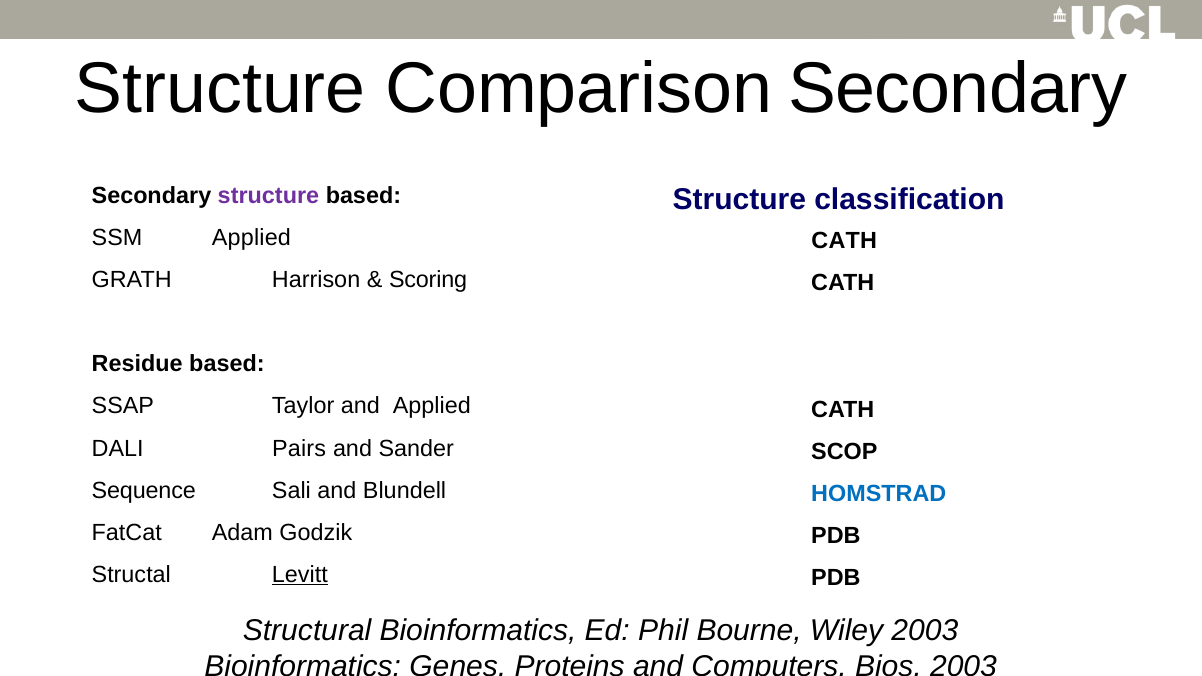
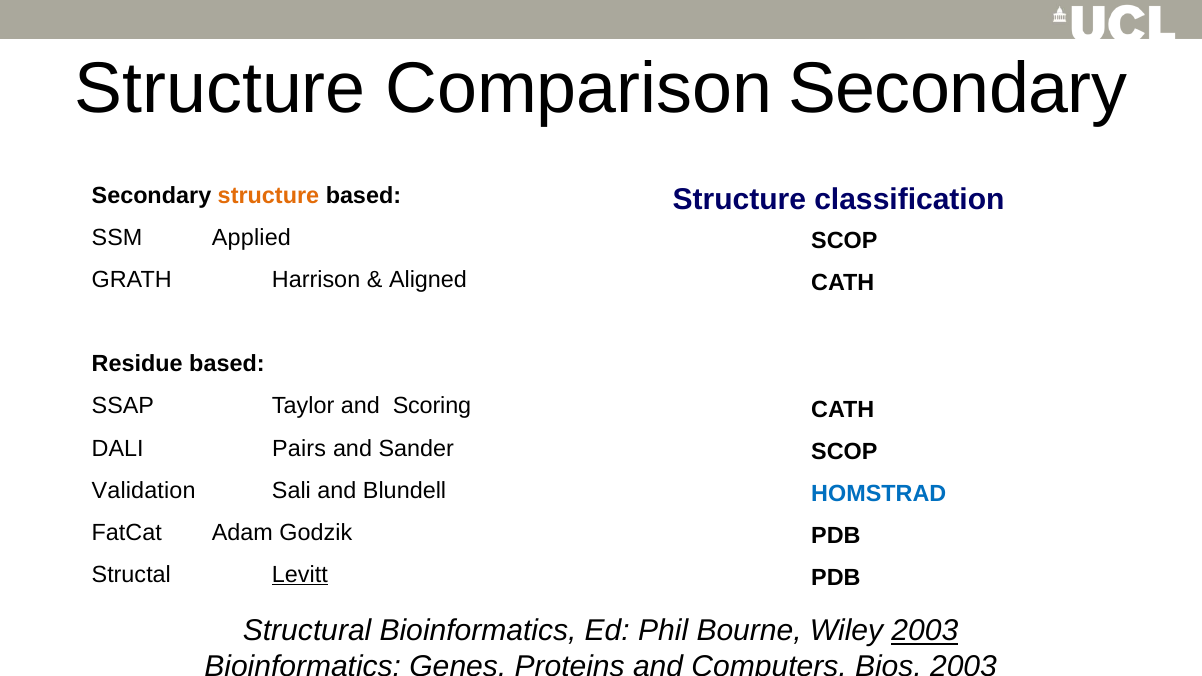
structure at (268, 196) colour: purple -> orange
CATH at (844, 241): CATH -> SCOP
Scoring: Scoring -> Aligned
and Applied: Applied -> Scoring
Sequence: Sequence -> Validation
2003 at (925, 631) underline: none -> present
